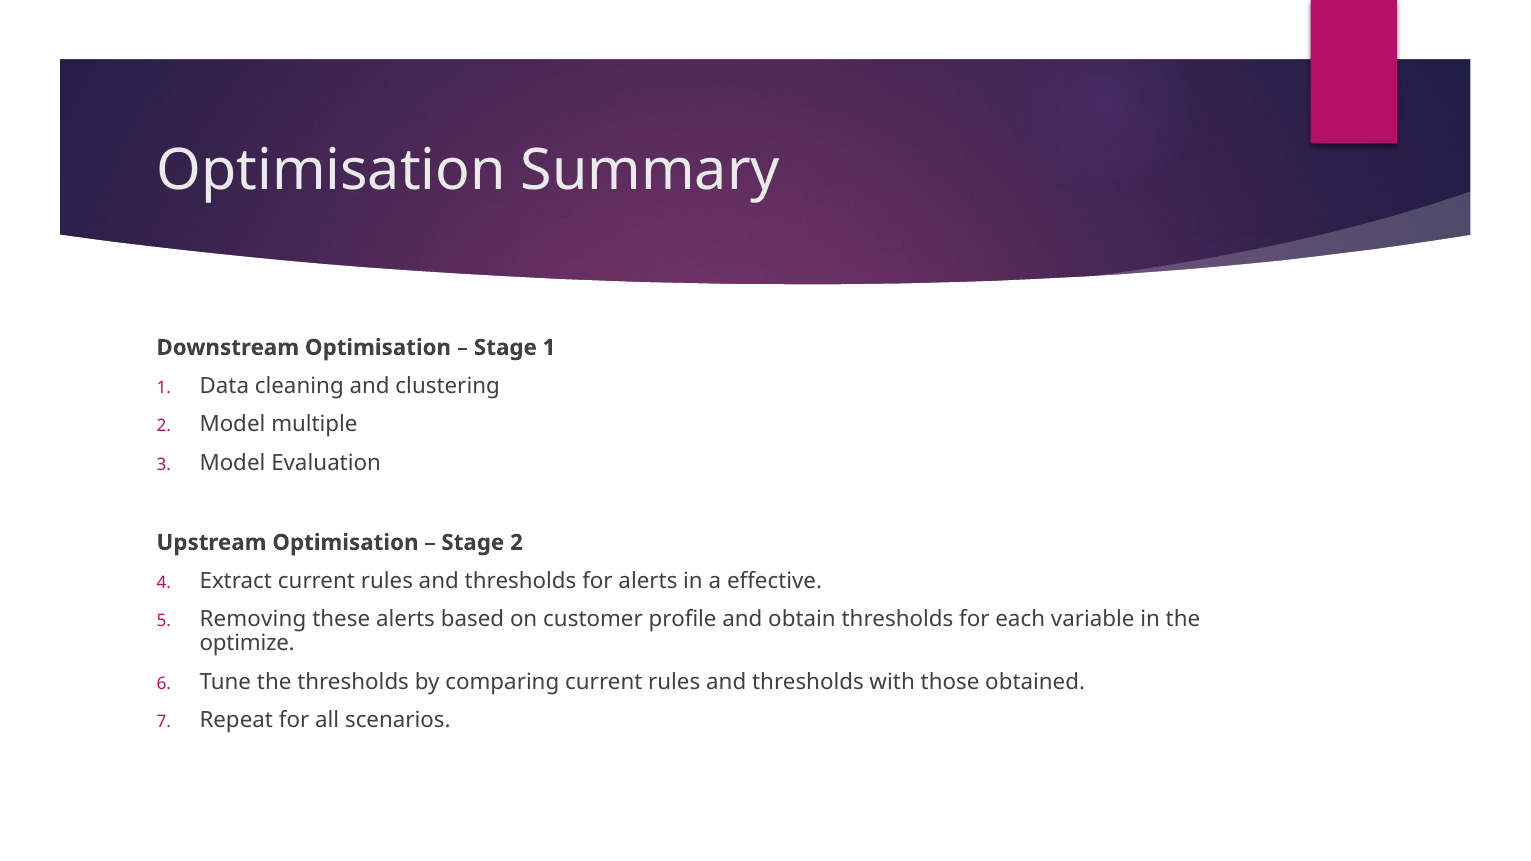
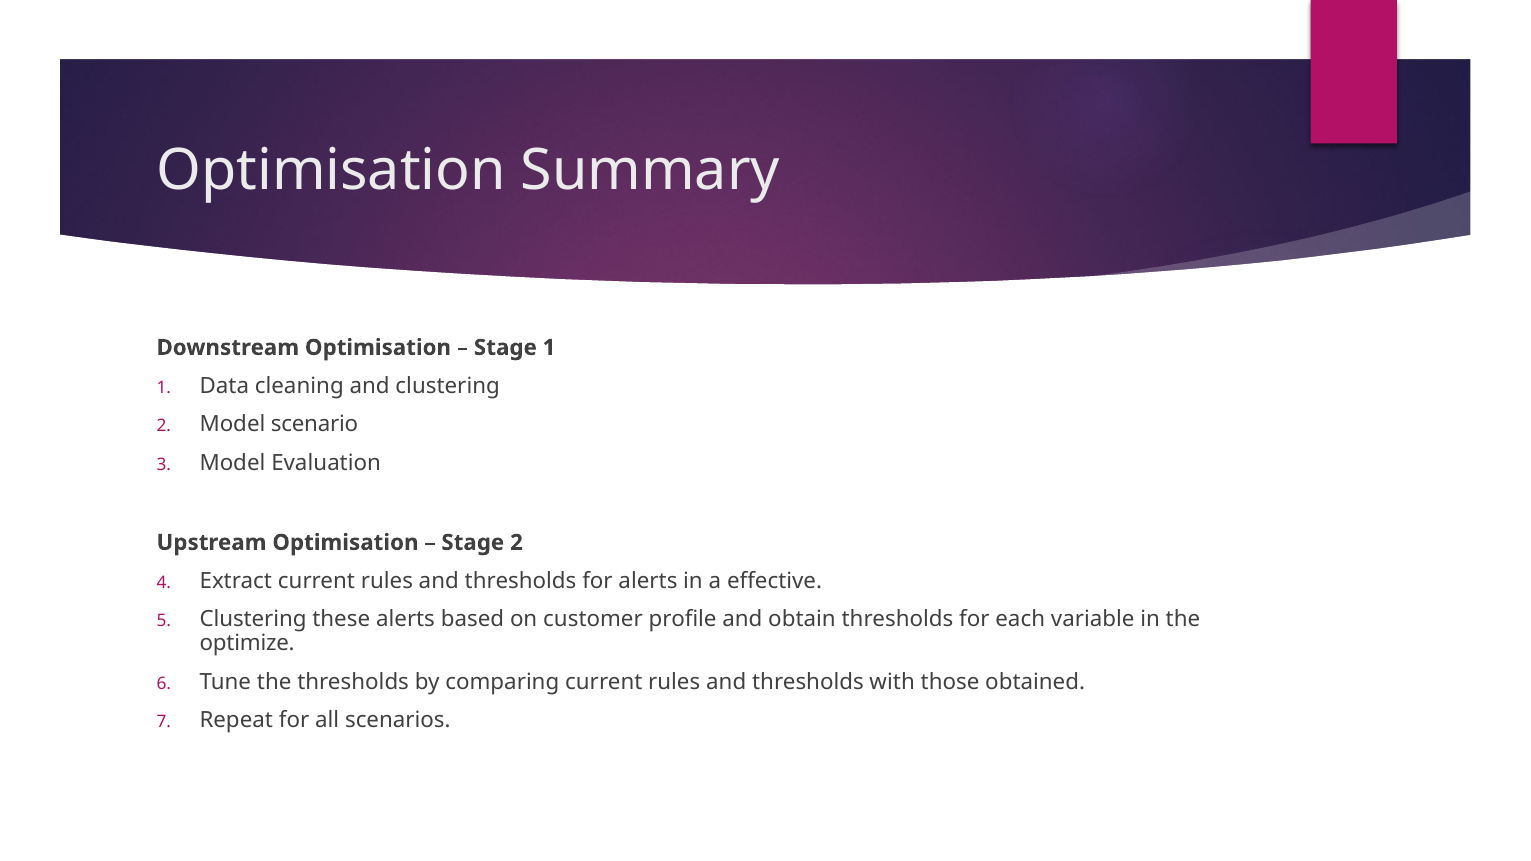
multiple: multiple -> scenario
Removing at (253, 620): Removing -> Clustering
